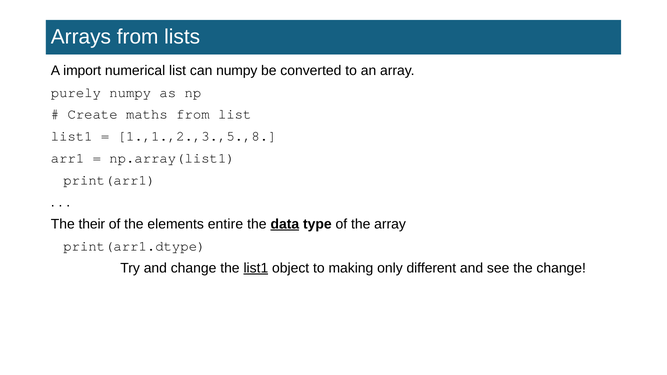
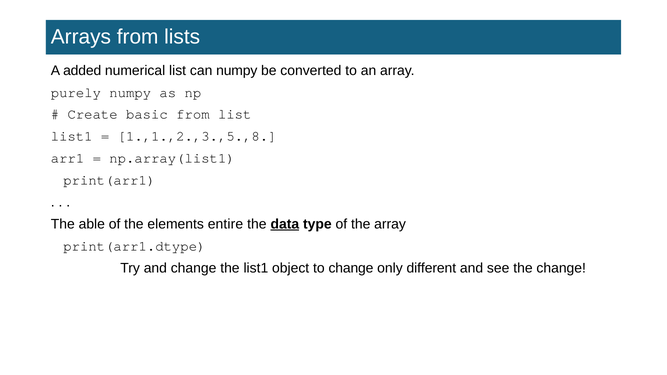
import: import -> added
maths: maths -> basic
their: their -> able
list1 at (256, 268) underline: present -> none
to making: making -> change
